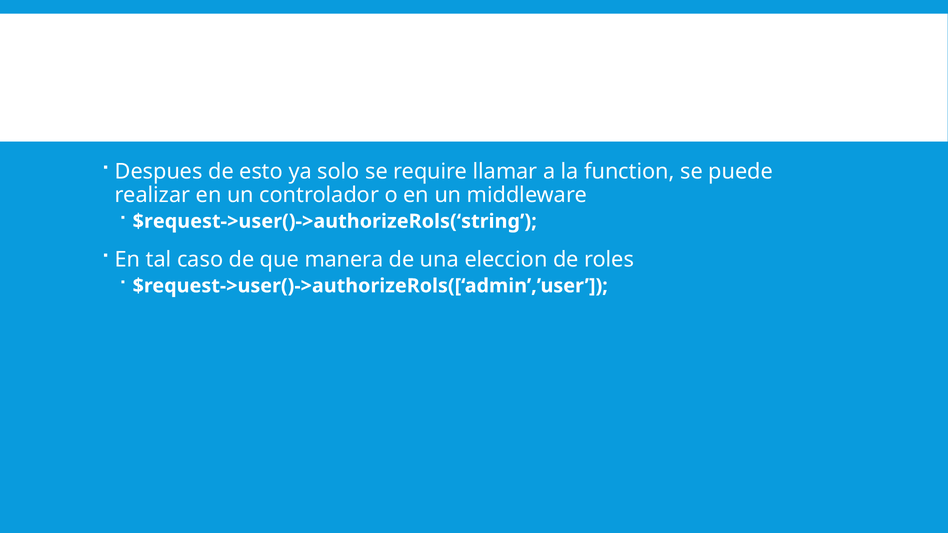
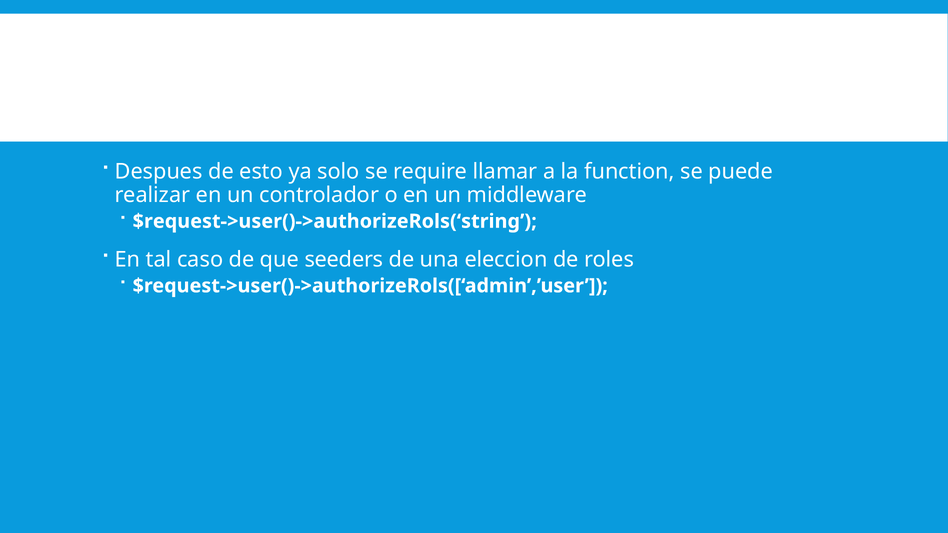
manera: manera -> seeders
